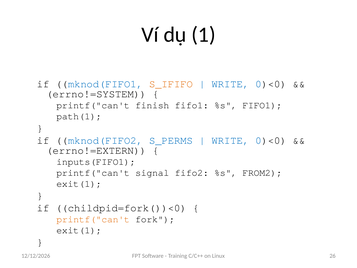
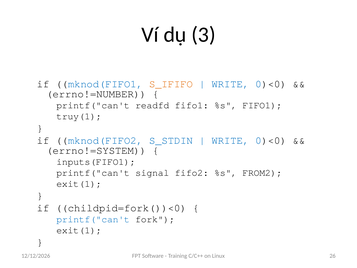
1: 1 -> 3
errno!=SYSTEM: errno!=SYSTEM -> errno!=NUMBER
finish: finish -> readfd
path(1: path(1 -> truy(1
S_PERMS: S_PERMS -> S_STDIN
errno!=EXTERN: errno!=EXTERN -> errno!=SYSTEM
printf("can't at (93, 219) colour: orange -> blue
